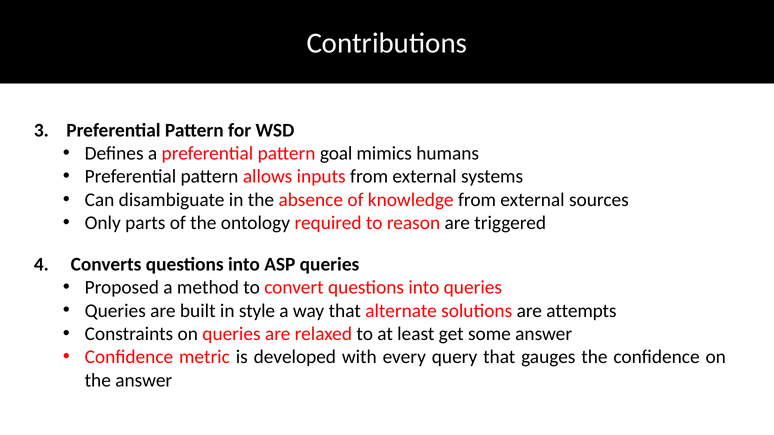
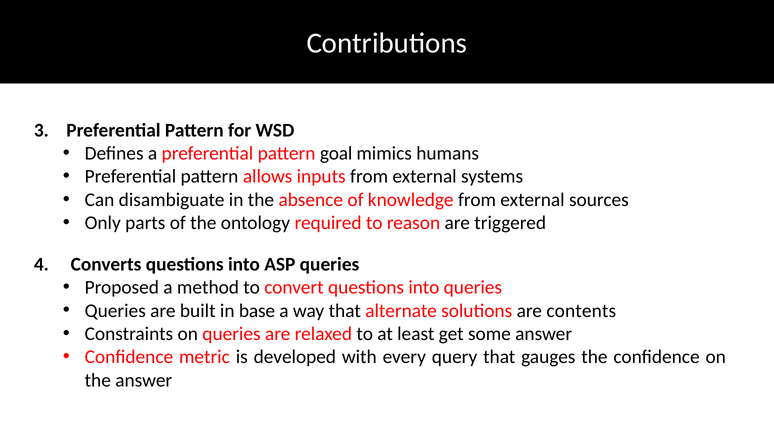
style: style -> base
attempts: attempts -> contents
